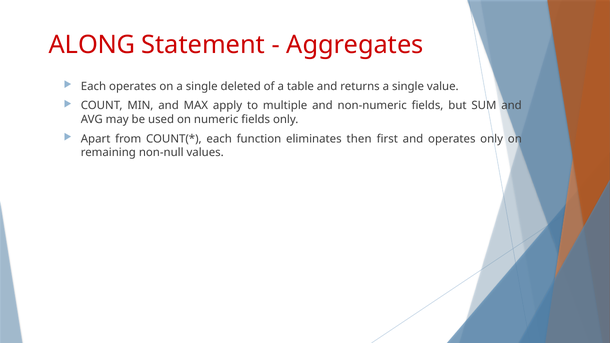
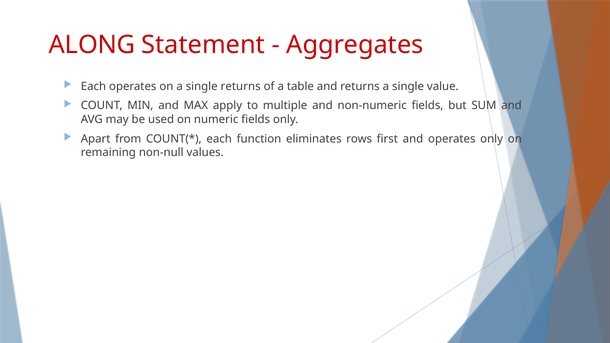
single deleted: deleted -> returns
then: then -> rows
